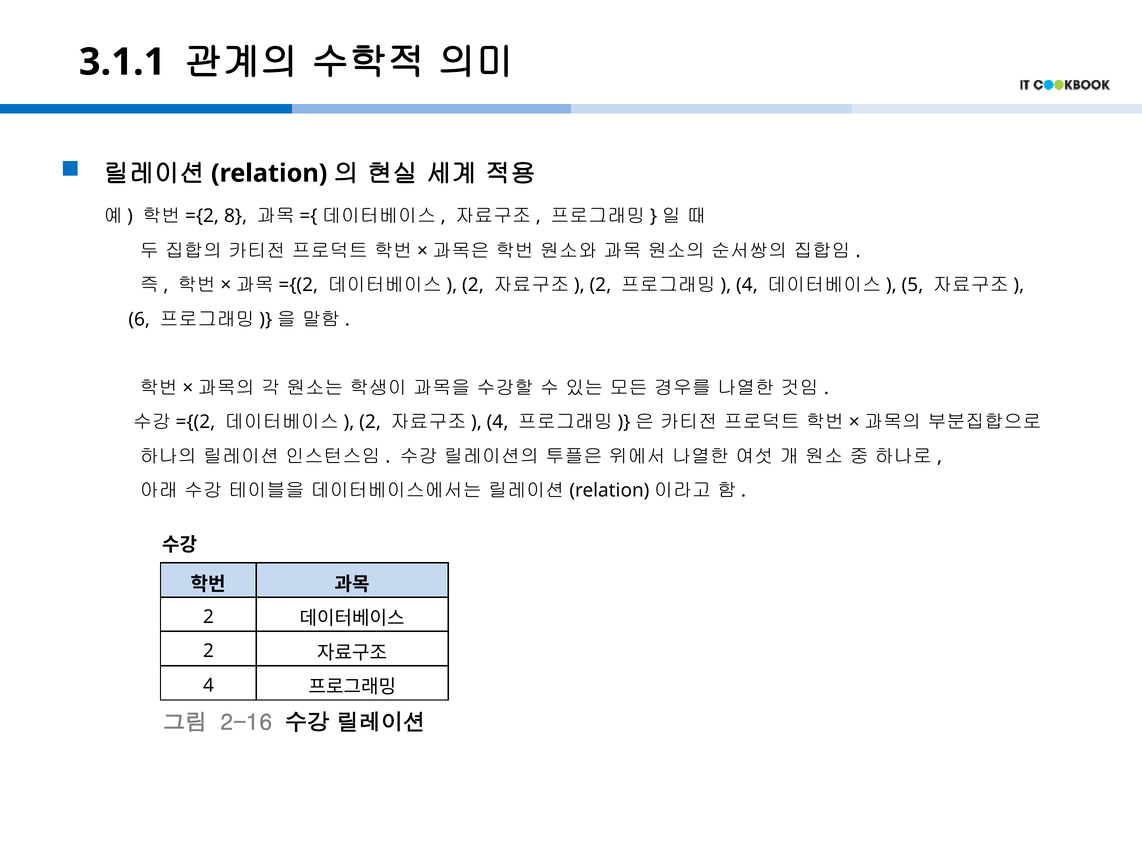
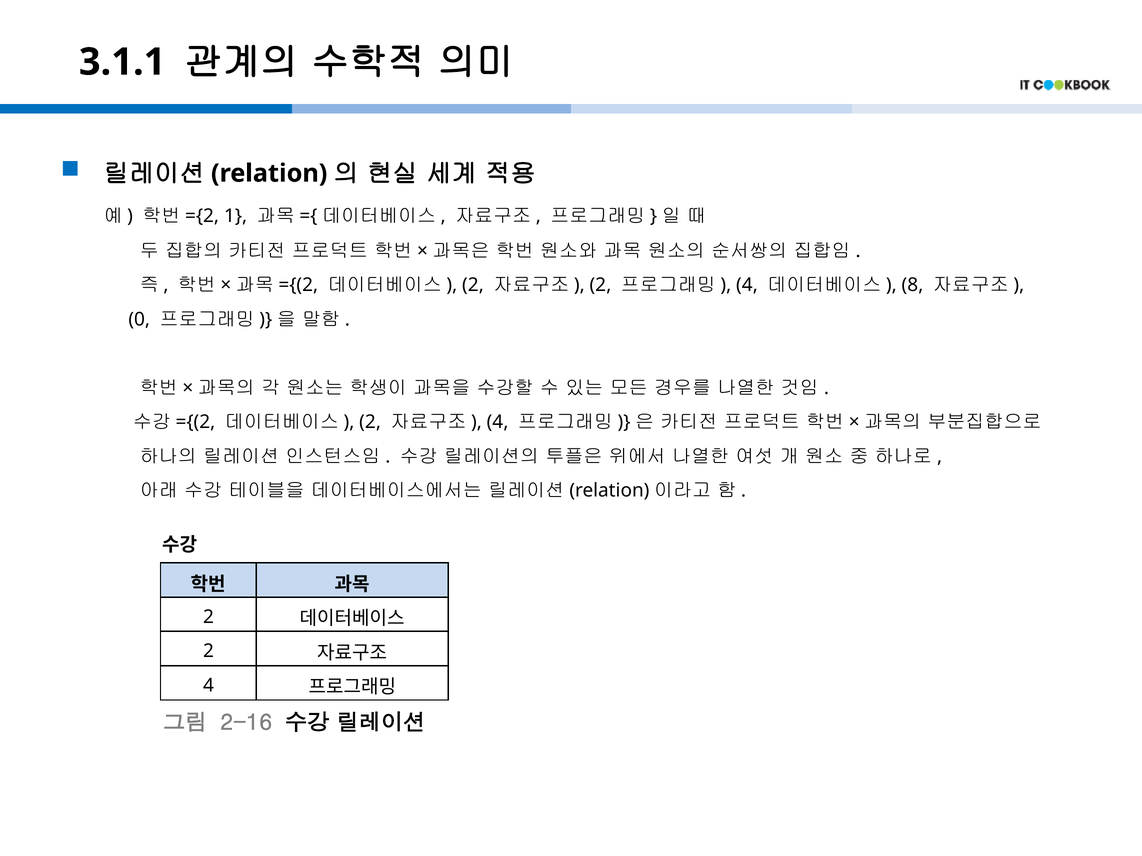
8: 8 -> 1
5: 5 -> 8
6: 6 -> 0
